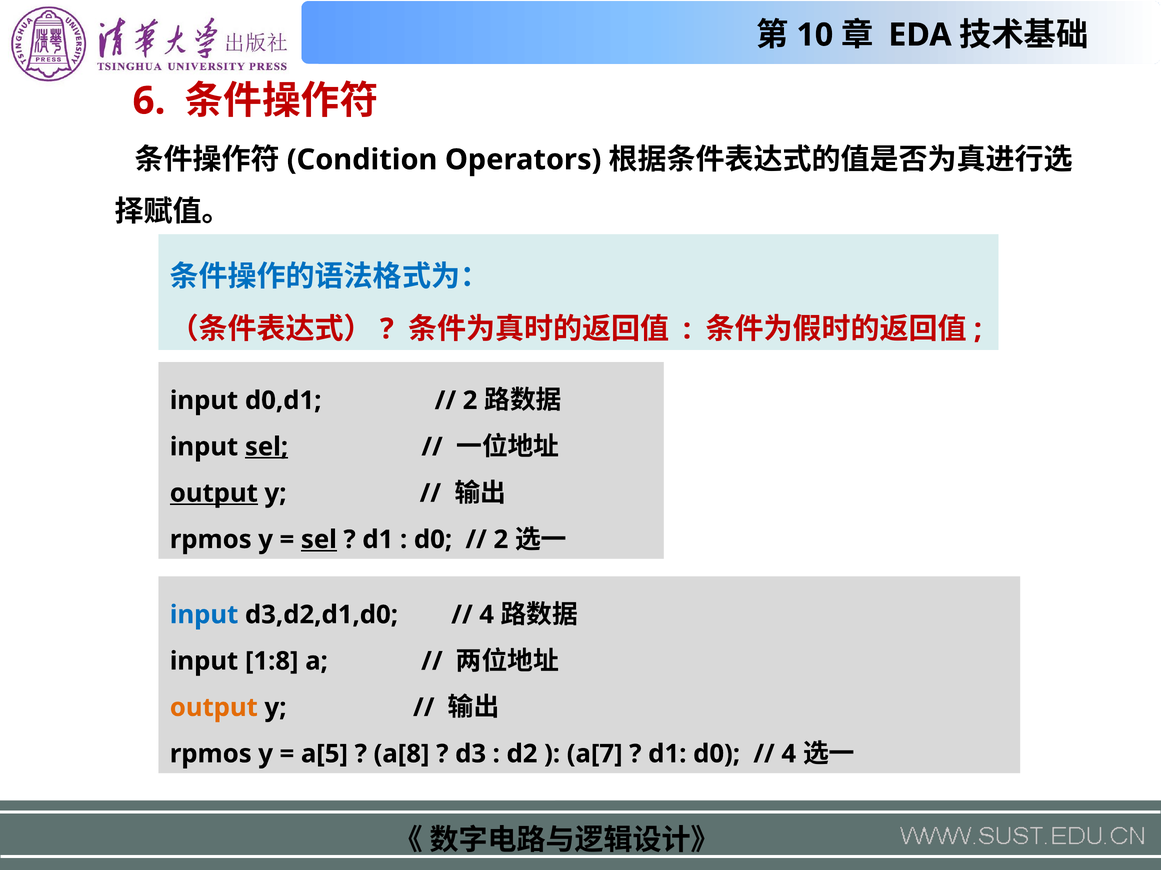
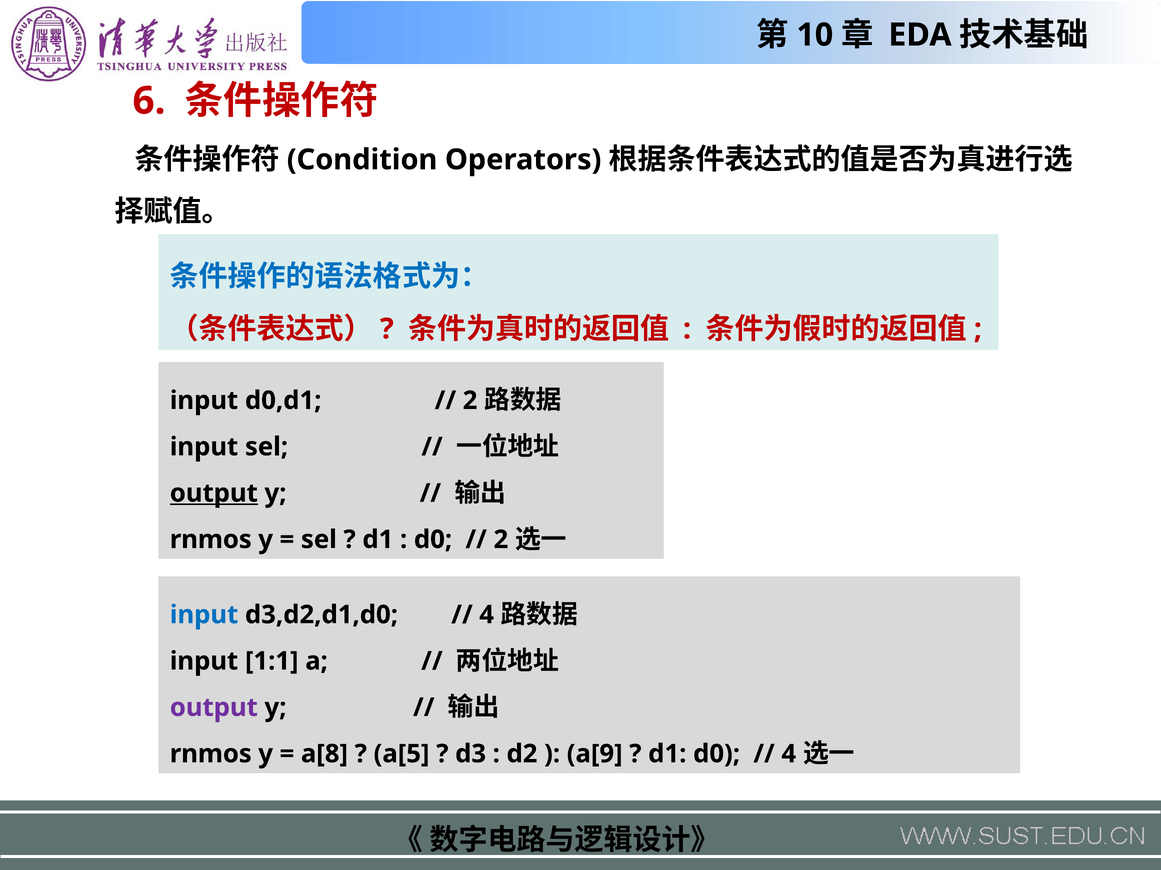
sel at (267, 447) underline: present -> none
rpmos at (211, 540): rpmos -> rnmos
sel at (319, 540) underline: present -> none
1:8: 1:8 -> 1:1
output at (214, 708) colour: orange -> purple
rpmos at (211, 754): rpmos -> rnmos
a[5: a[5 -> a[8
a[8: a[8 -> a[5
a[7: a[7 -> a[9
